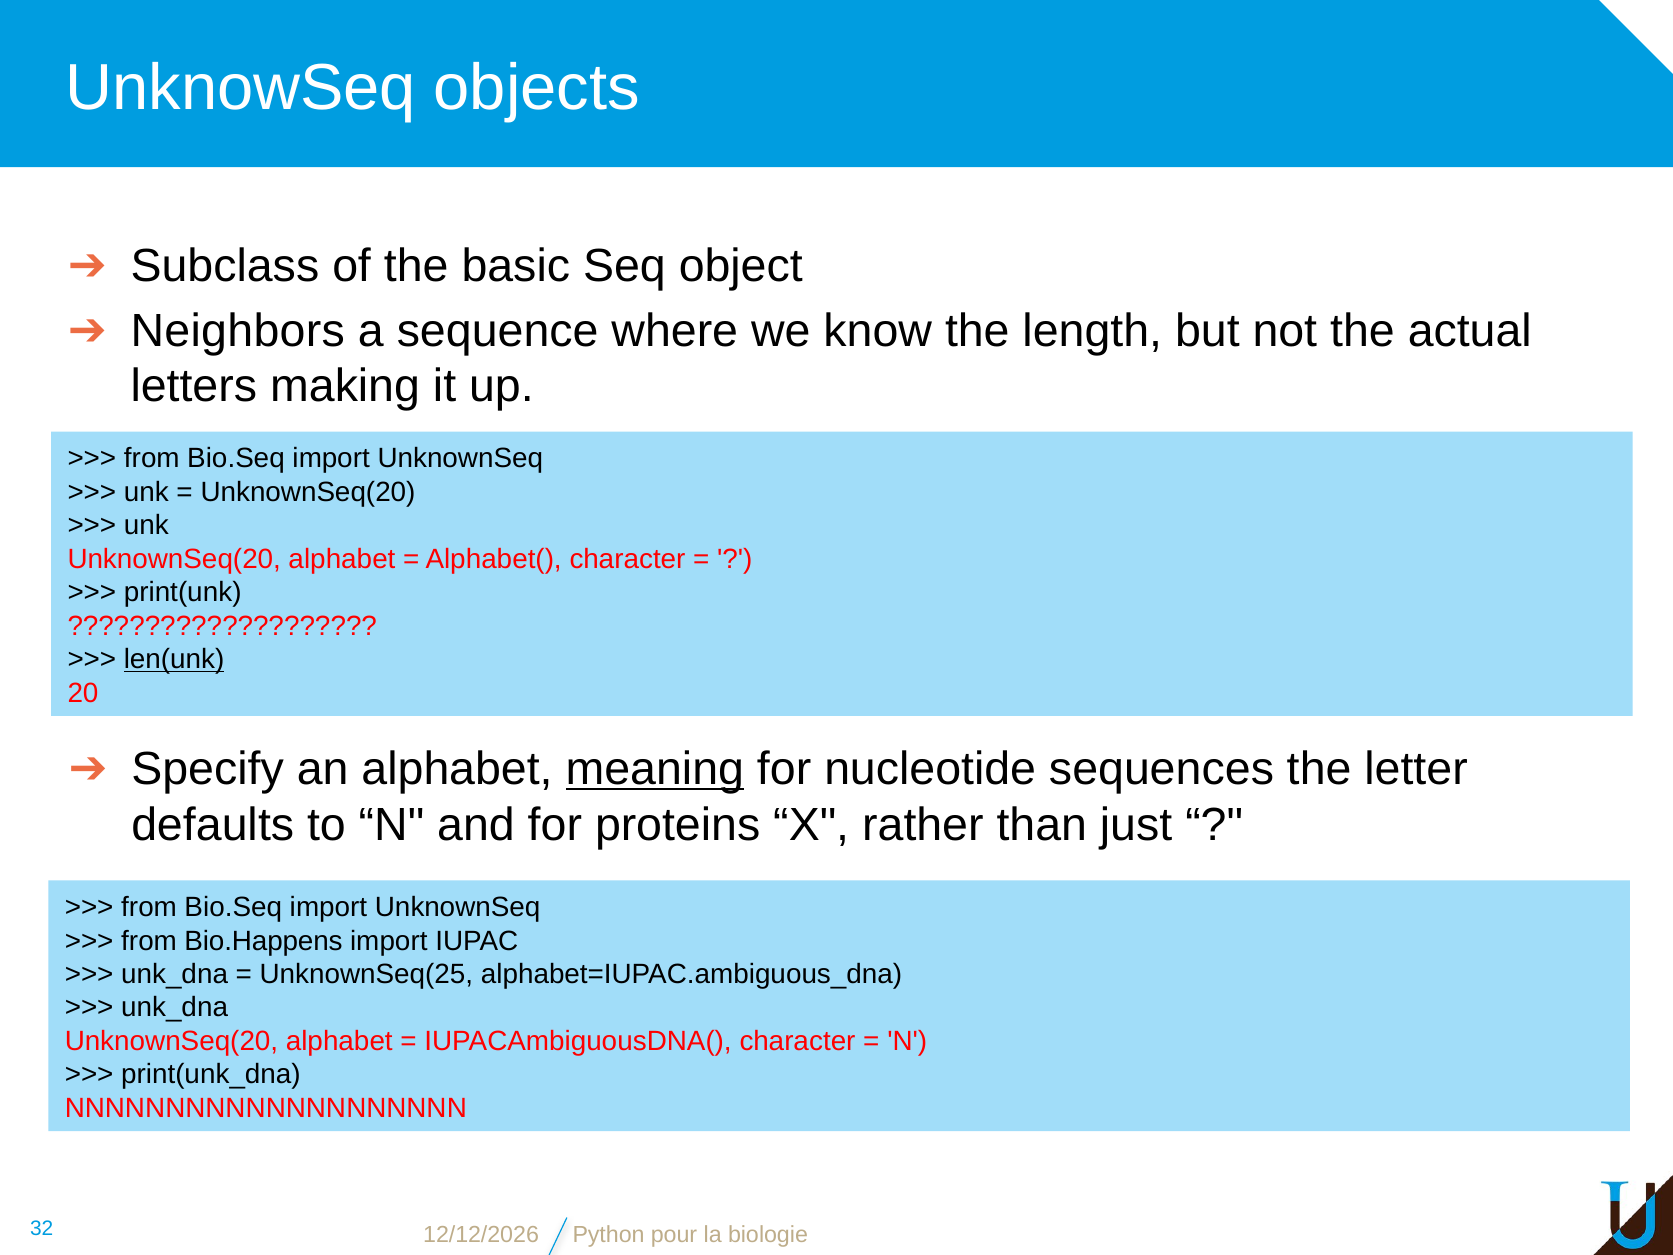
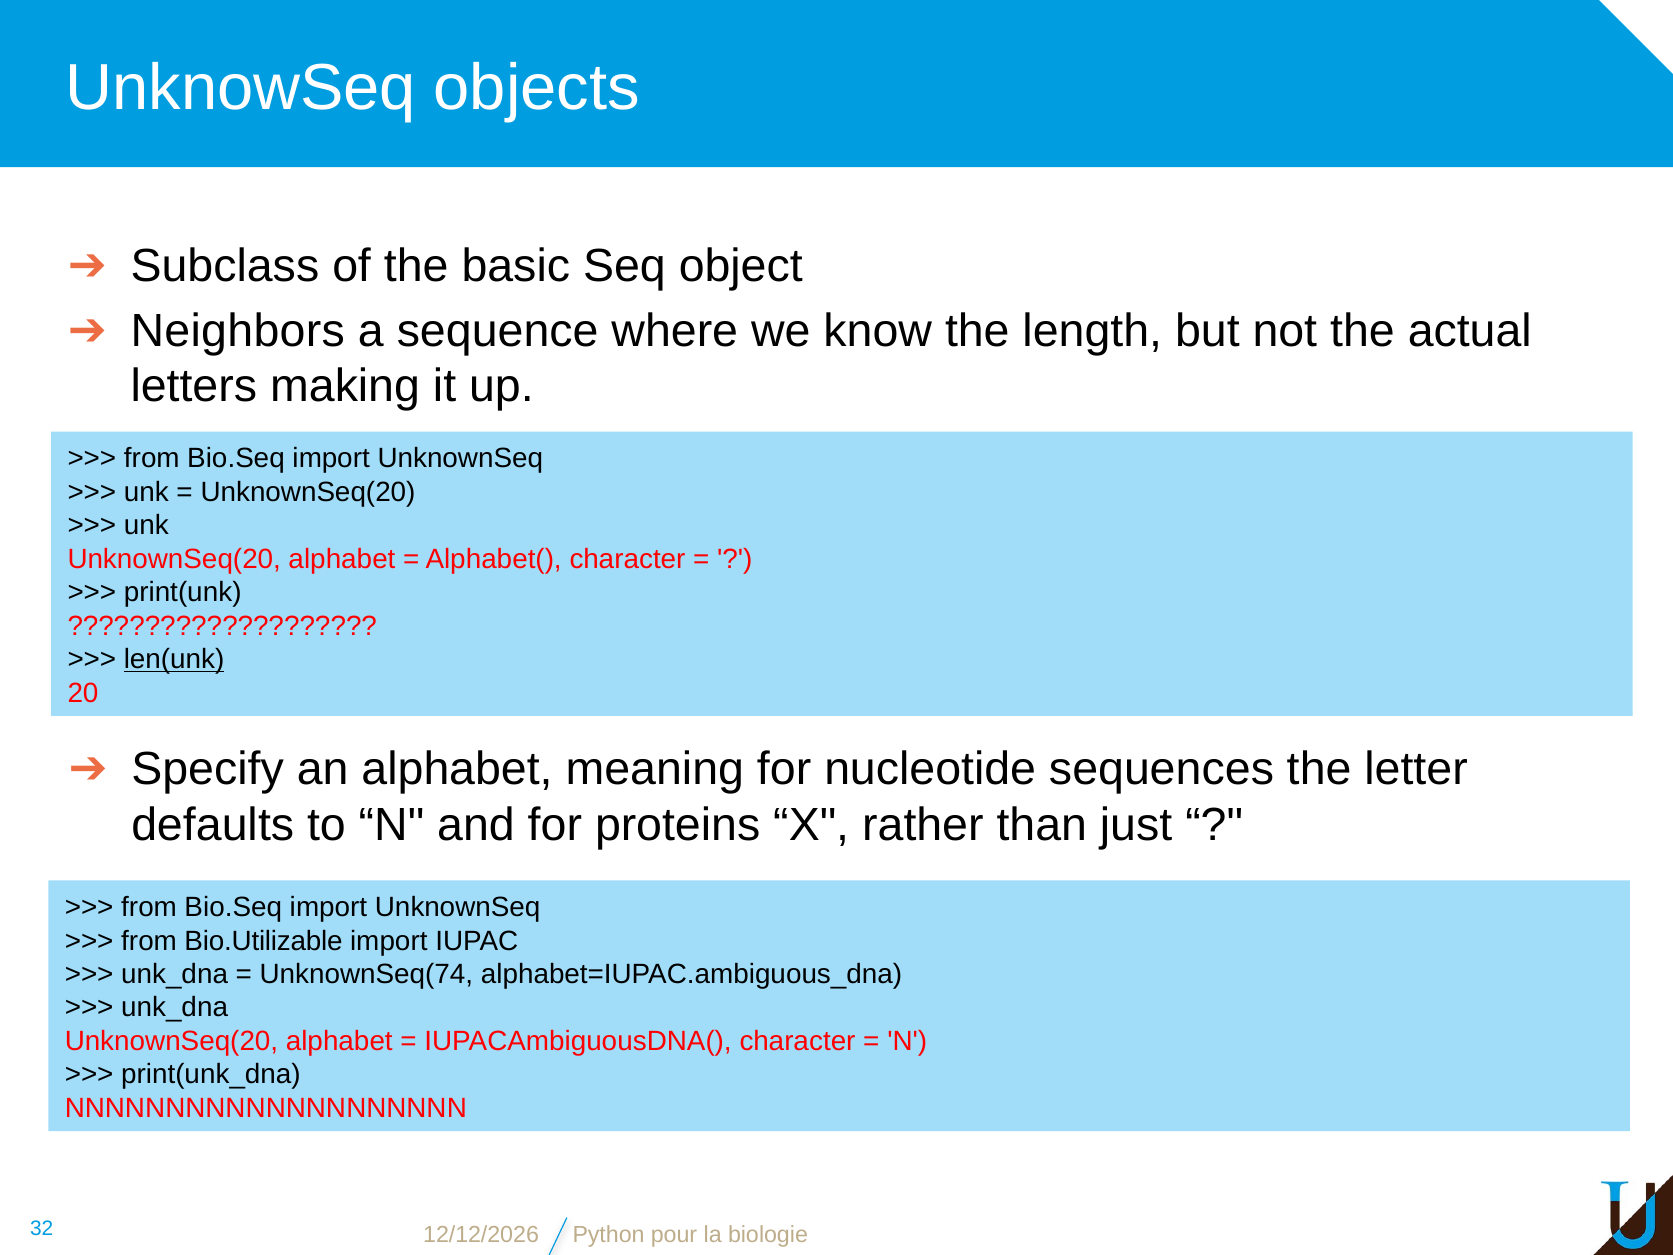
meaning underline: present -> none
Bio.Happens: Bio.Happens -> Bio.Utilizable
UnknownSeq(25: UnknownSeq(25 -> UnknownSeq(74
